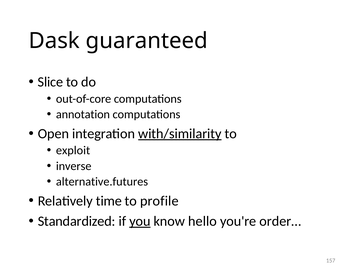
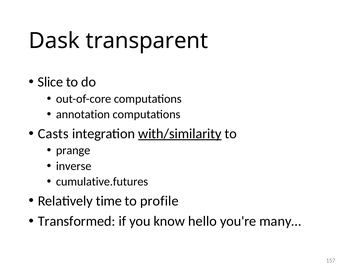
guaranteed: guaranteed -> transparent
Open: Open -> Casts
exploit: exploit -> prange
alternative.futures: alternative.futures -> cumulative.futures
Standardized: Standardized -> Transformed
you underline: present -> none
order…: order… -> many…
